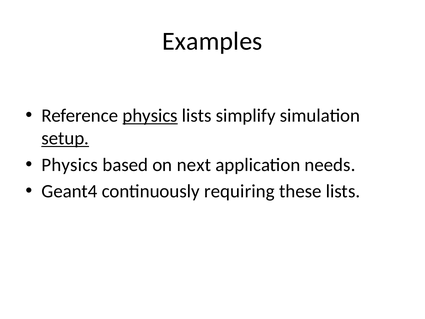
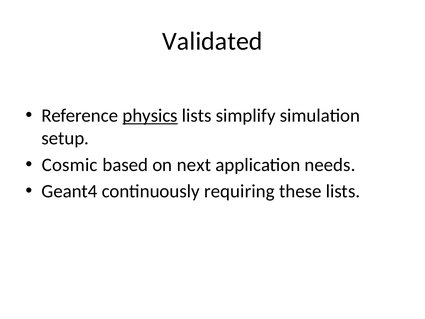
Examples: Examples -> Validated
setup underline: present -> none
Physics at (70, 165): Physics -> Cosmic
